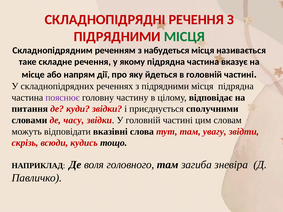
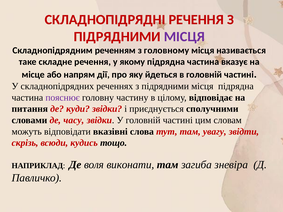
МІСЦЯ at (184, 37) colour: green -> purple
набудеться: набудеться -> головному
головного: головного -> виконати
